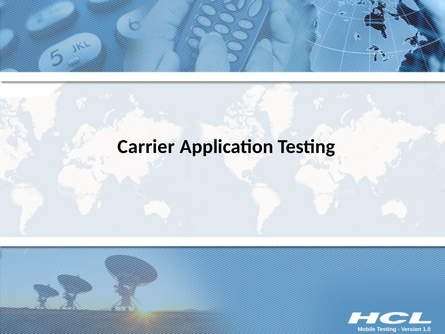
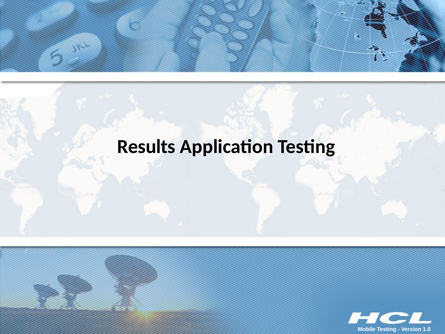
Carrier: Carrier -> Results
